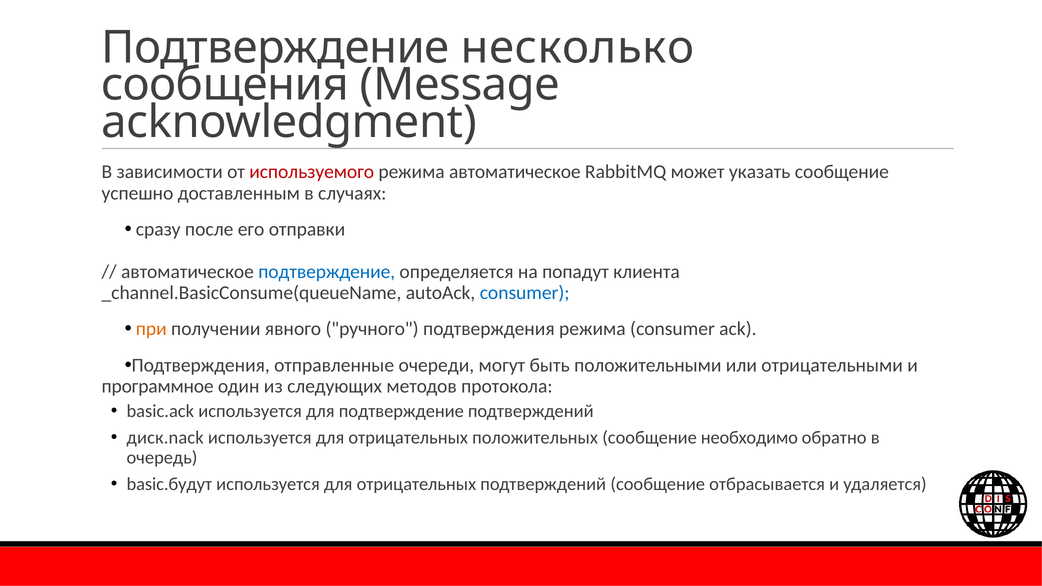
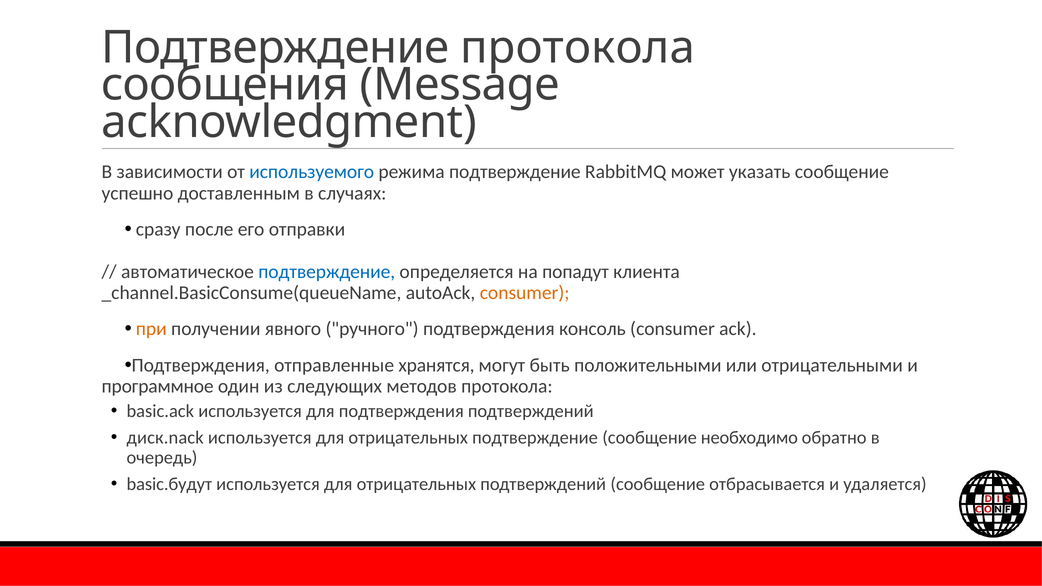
Подтверждение несколько: несколько -> протокола
используемого colour: red -> blue
режима автоматическое: автоматическое -> подтверждение
consumer at (525, 293) colour: blue -> orange
подтверждения режима: режима -> консоль
очереди: очереди -> хранятся
для подтверждение: подтверждение -> подтверждения
отрицательных положительных: положительных -> подтверждение
